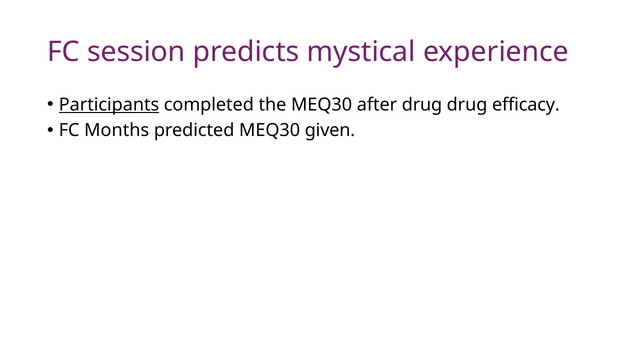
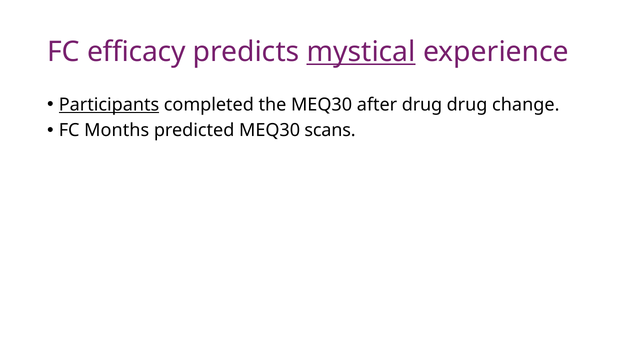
session: session -> efficacy
mystical underline: none -> present
efficacy: efficacy -> change
given: given -> scans
